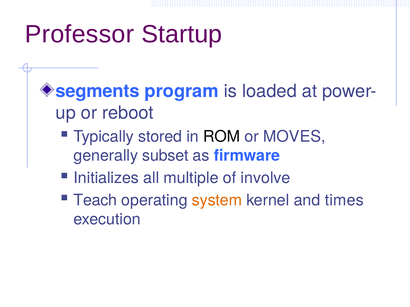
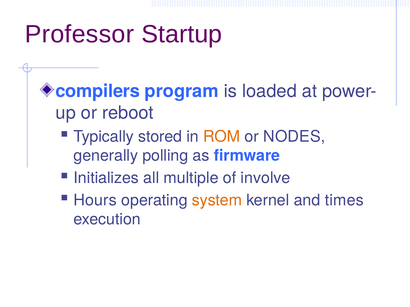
segments: segments -> compilers
ROM colour: black -> orange
MOVES: MOVES -> NODES
subset: subset -> polling
Teach: Teach -> Hours
